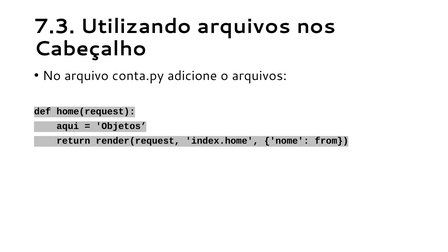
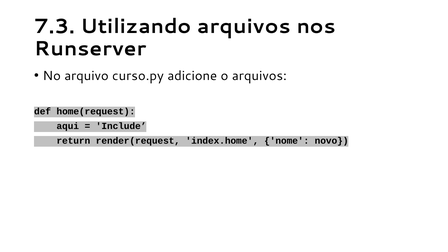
Cabeçalho: Cabeçalho -> Runserver
conta.py: conta.py -> curso.py
Objetos: Objetos -> Include
from: from -> novo
